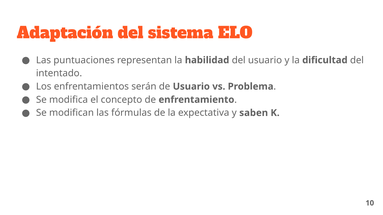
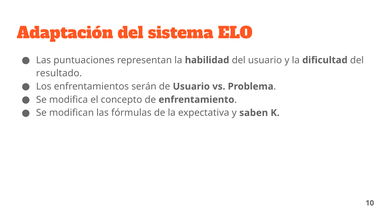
intentado: intentado -> resultado
